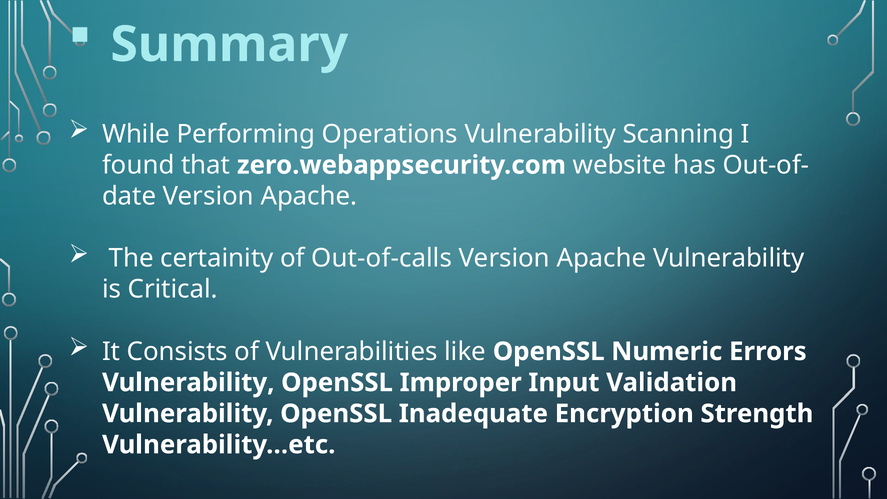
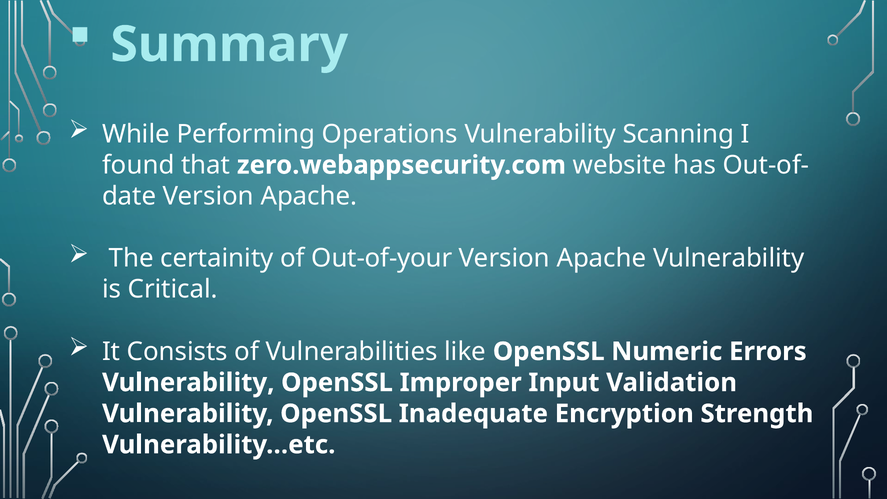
Out-of-calls: Out-of-calls -> Out-of-your
